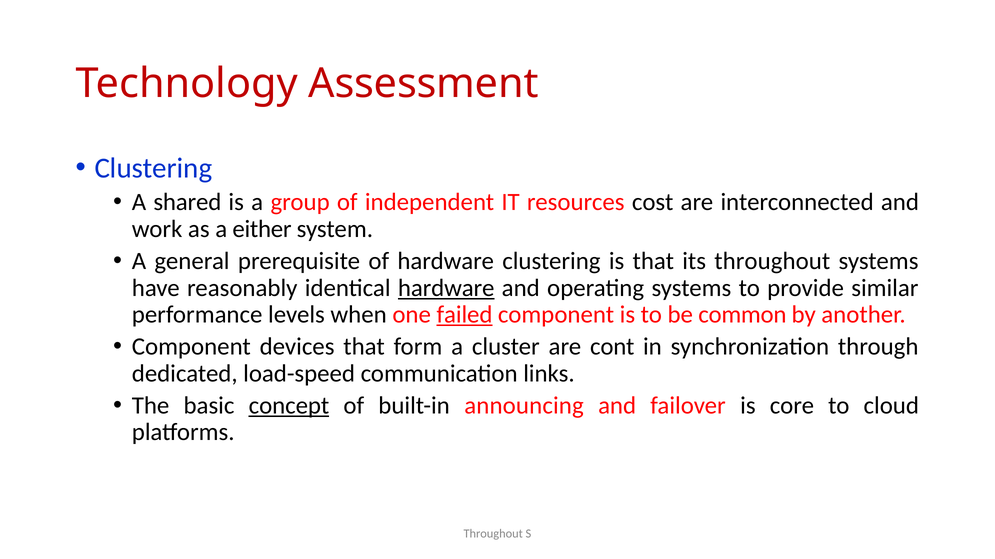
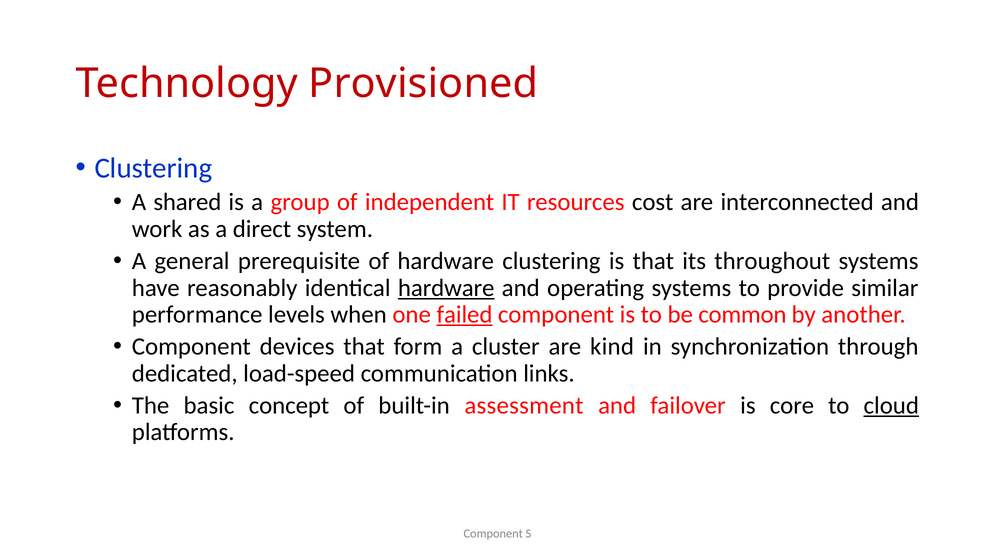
Assessment: Assessment -> Provisioned
either: either -> direct
cont: cont -> kind
concept underline: present -> none
announcing: announcing -> assessment
cloud underline: none -> present
Throughout at (493, 534): Throughout -> Component
